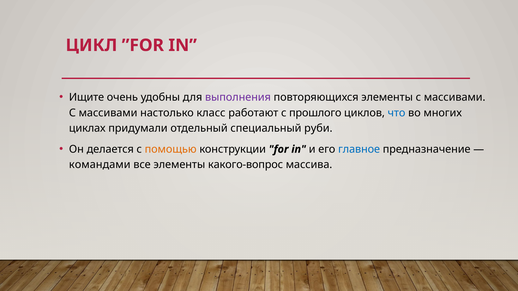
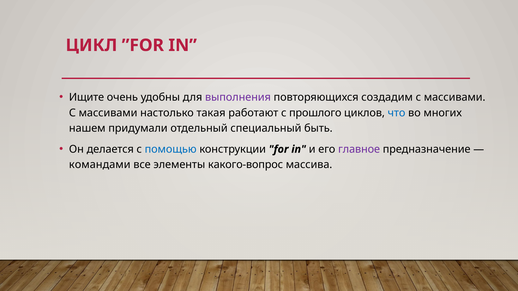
повторяющихся элементы: элементы -> создадим
класс: класс -> такая
циклах: циклах -> нашем
руби: руби -> быть
помощью colour: orange -> blue
главное colour: blue -> purple
